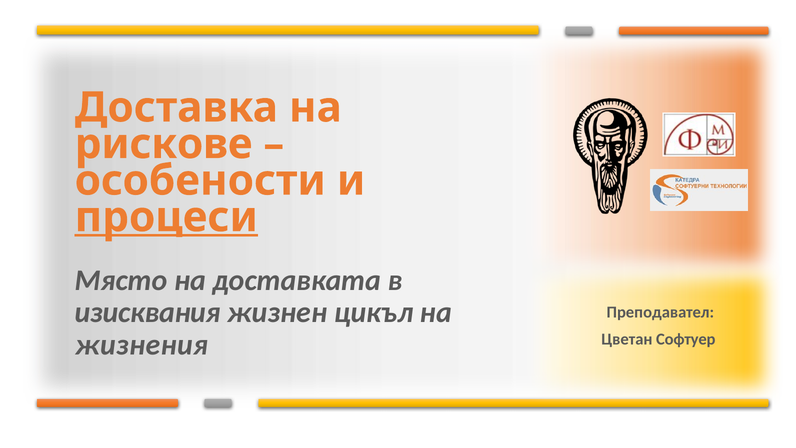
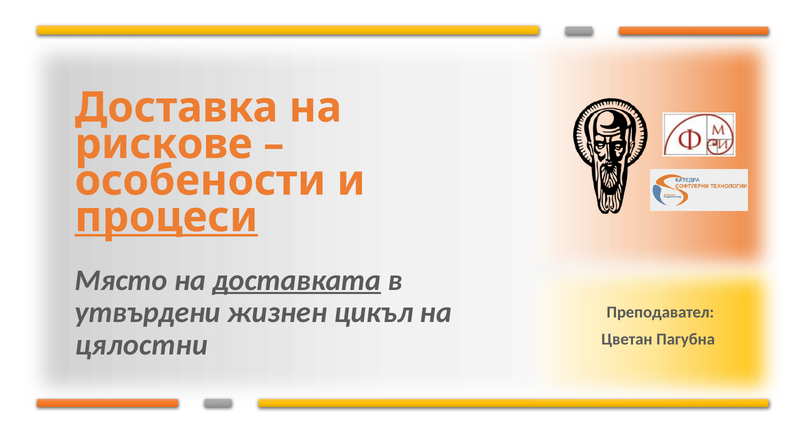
доставката underline: none -> present
изисквания: изисквания -> утвърдени
жизнения: жизнения -> цялостни
Софтуер: Софтуер -> Пагубна
